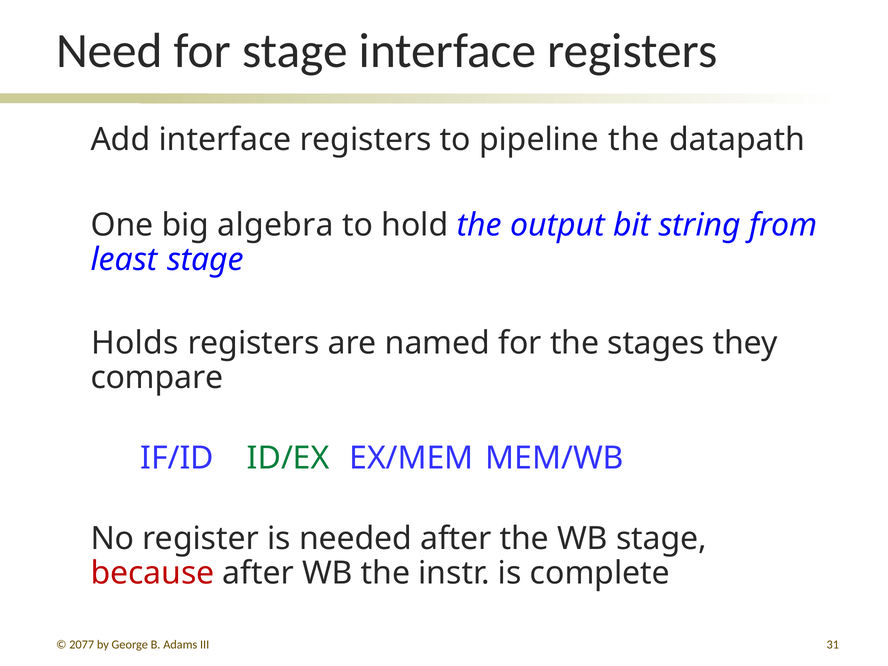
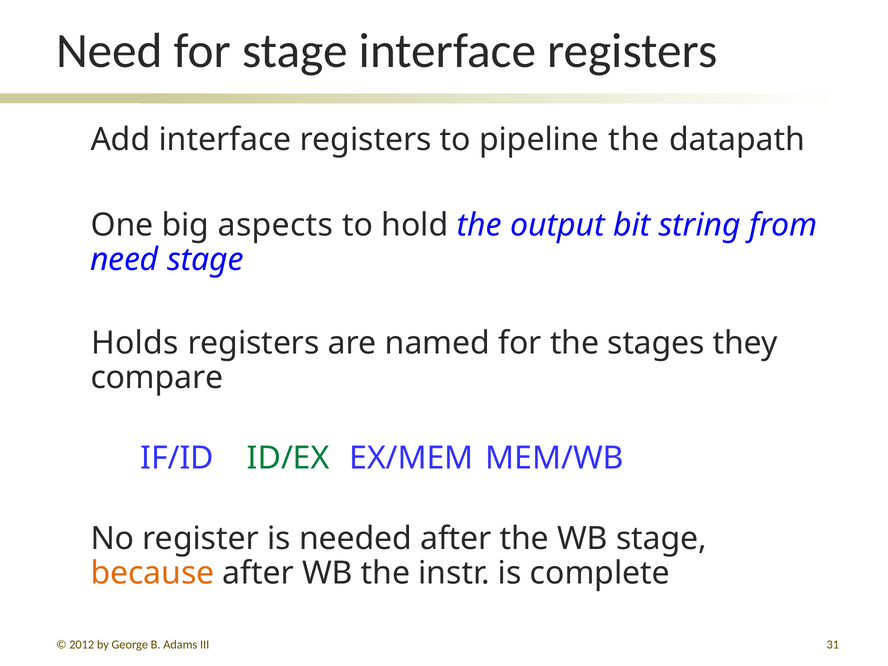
algebra: algebra -> aspects
least at (124, 260): least -> need
because colour: red -> orange
2077: 2077 -> 2012
